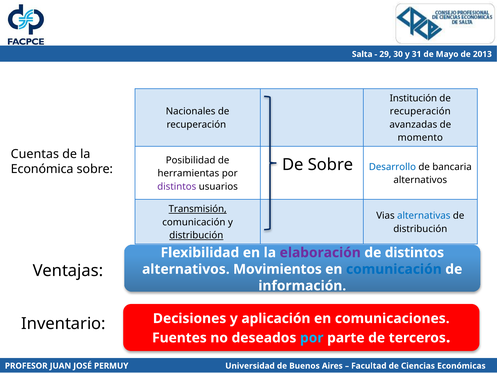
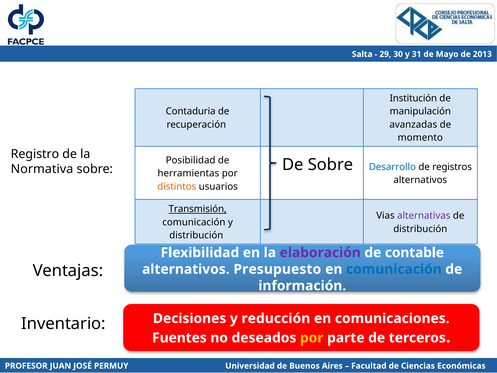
Nacionales: Nacionales -> Contaduria
recuperación at (420, 111): recuperación -> manipulación
Cuentas: Cuentas -> Registro
bancaria: bancaria -> registros
Económica: Económica -> Normativa
distintos at (177, 186) colour: purple -> orange
alternativas colour: blue -> purple
distribución at (196, 235) underline: present -> none
de distintos: distintos -> contable
Movimientos: Movimientos -> Presupuesto
aplicación: aplicación -> reducción
por at (312, 338) colour: light blue -> yellow
